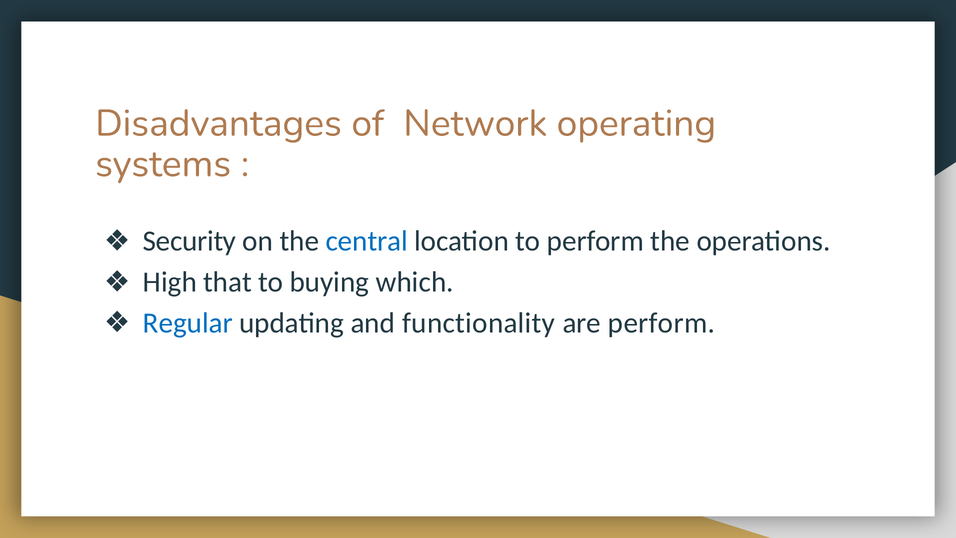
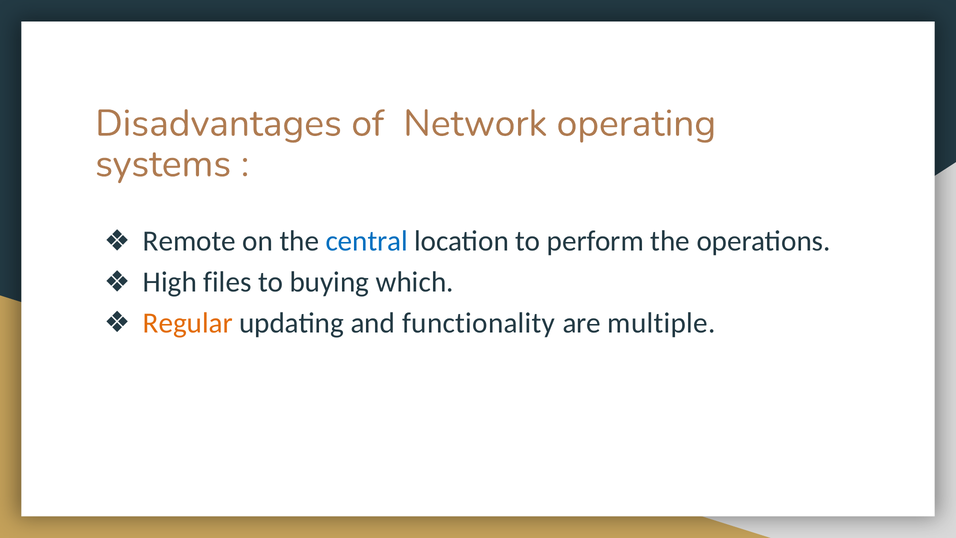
Security: Security -> Remote
that: that -> files
Regular colour: blue -> orange
are perform: perform -> multiple
